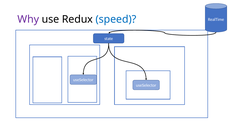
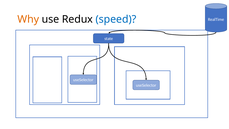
Why colour: purple -> orange
